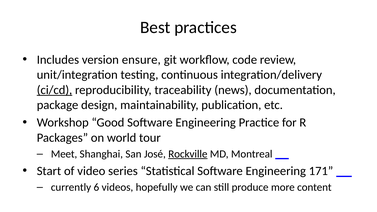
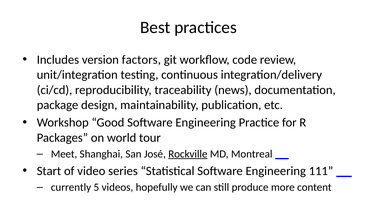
ensure: ensure -> factors
ci/cd underline: present -> none
171: 171 -> 111
6: 6 -> 5
